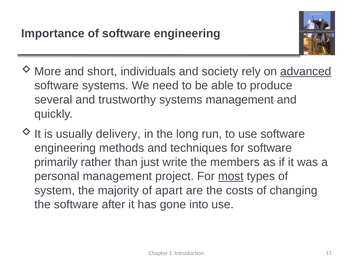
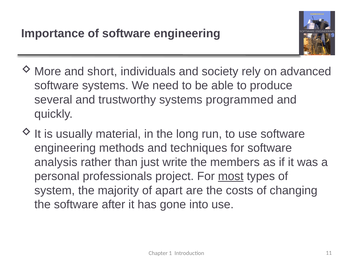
advanced underline: present -> none
systems management: management -> programmed
delivery: delivery -> material
primarily: primarily -> analysis
personal management: management -> professionals
